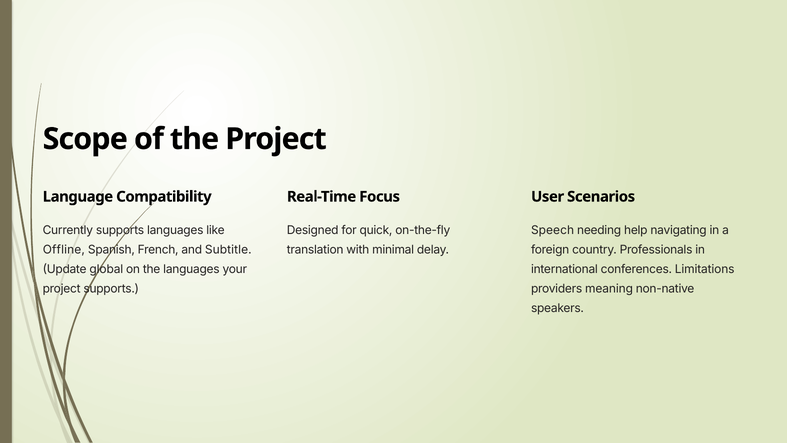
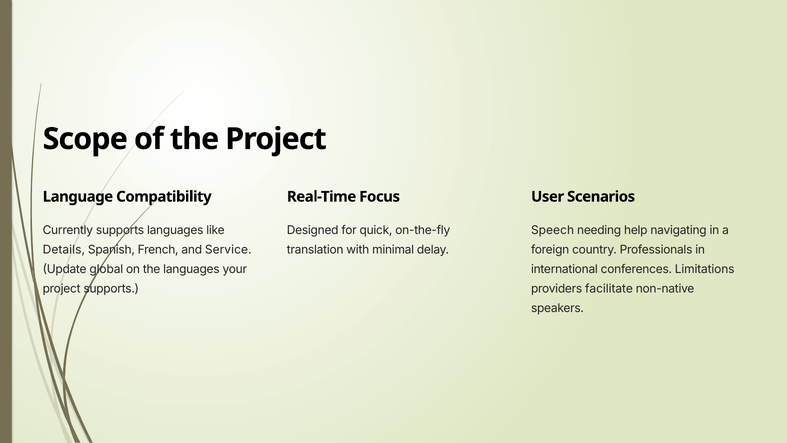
Offline: Offline -> Details
Subtitle: Subtitle -> Service
meaning: meaning -> facilitate
